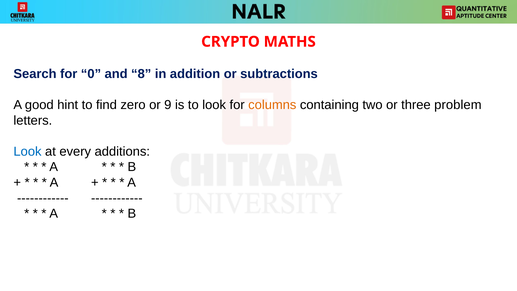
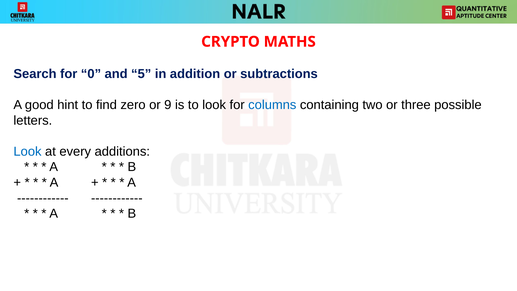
8: 8 -> 5
columns colour: orange -> blue
problem: problem -> possible
